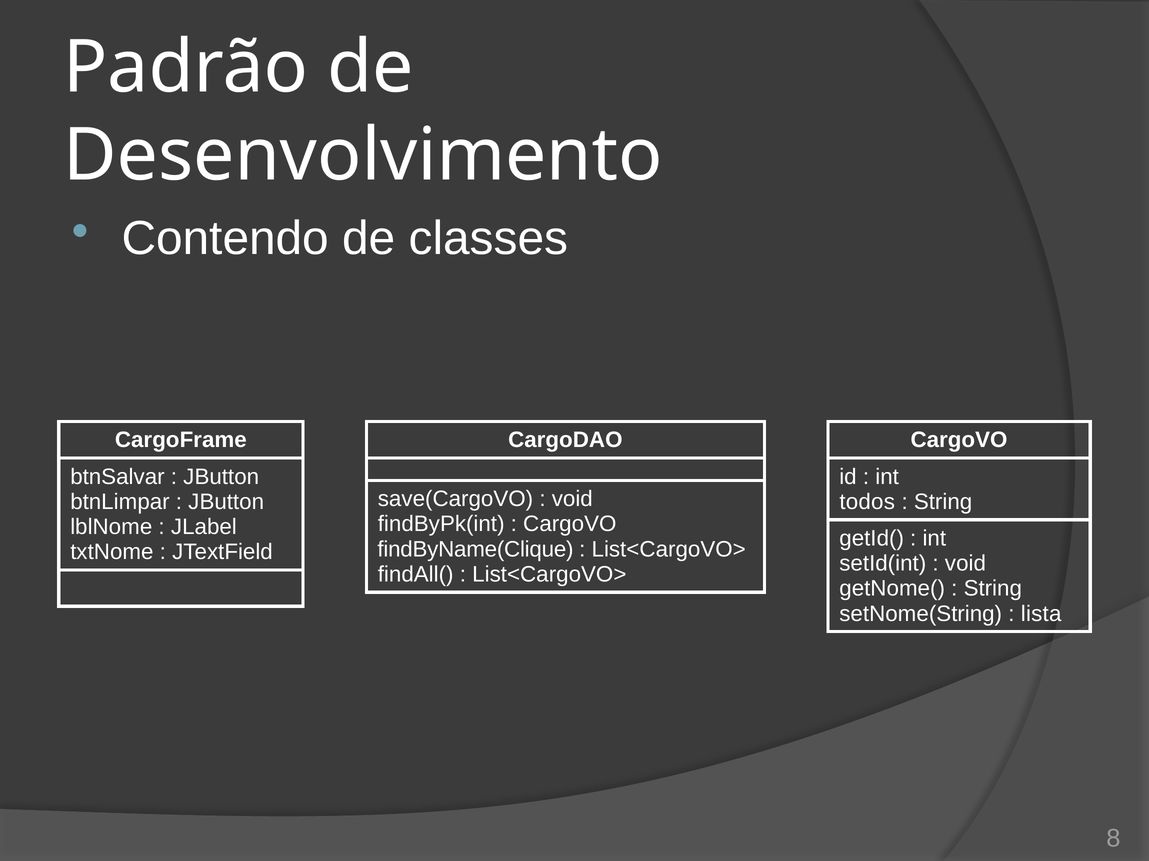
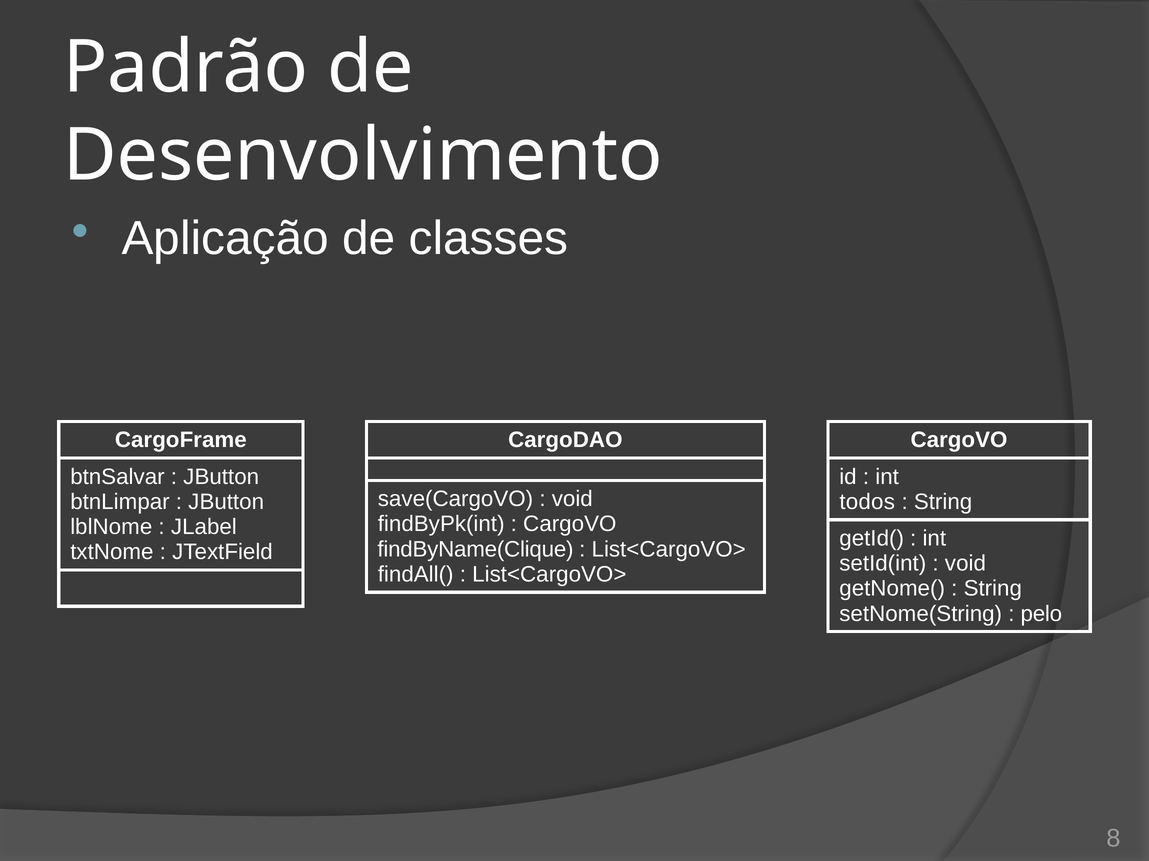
Contendo: Contendo -> Aplicação
lista: lista -> pelo
